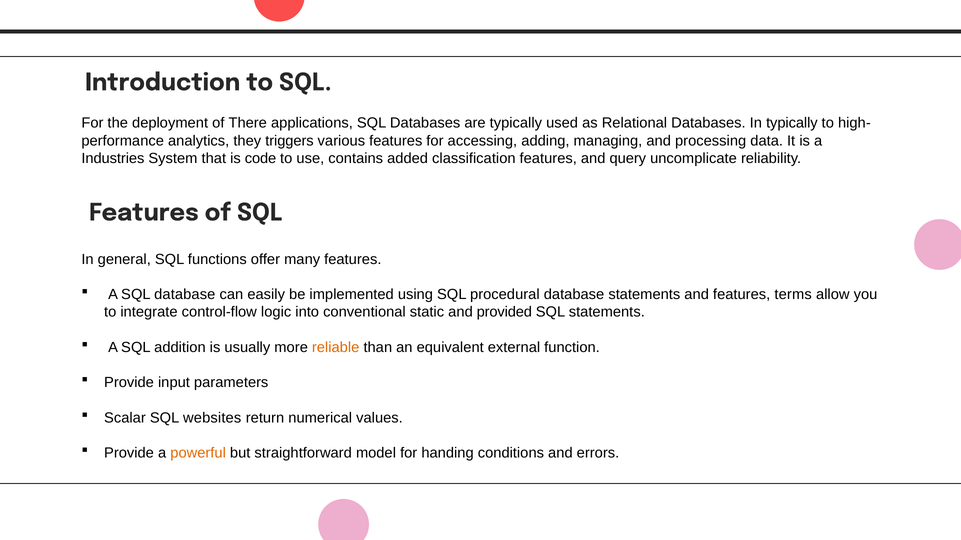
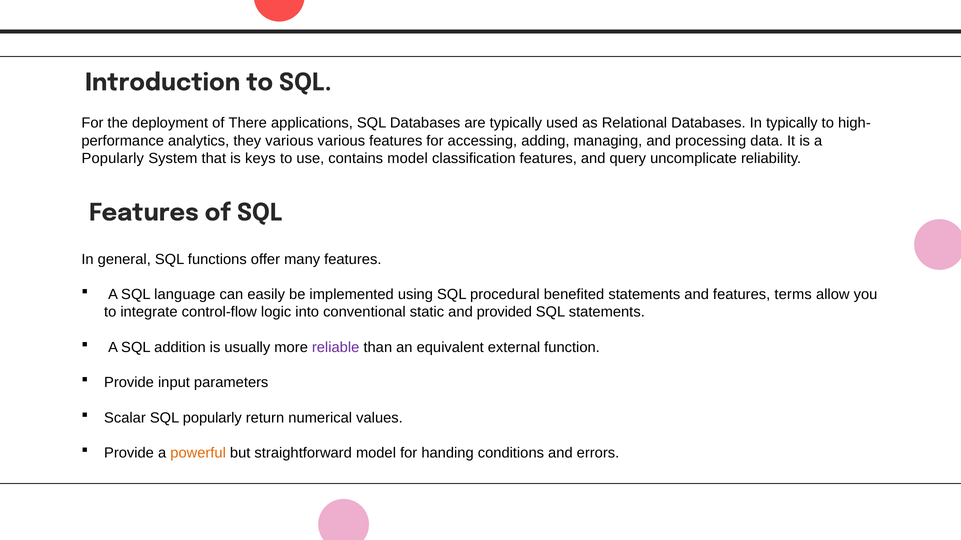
they triggers: triggers -> various
Industries at (113, 158): Industries -> Popularly
code: code -> keys
contains added: added -> model
SQL database: database -> language
procedural database: database -> benefited
reliable colour: orange -> purple
SQL websites: websites -> popularly
